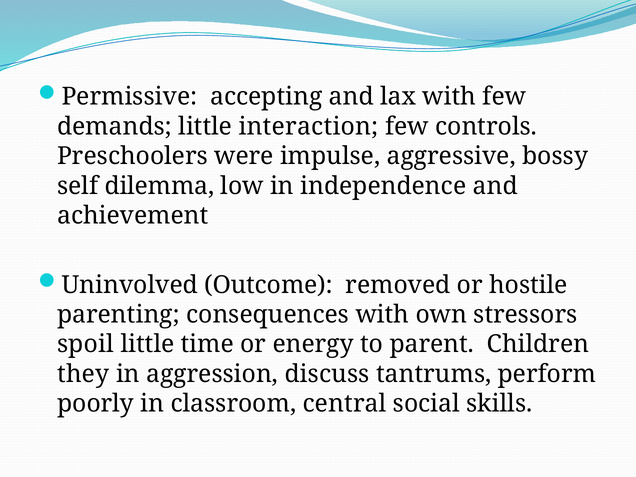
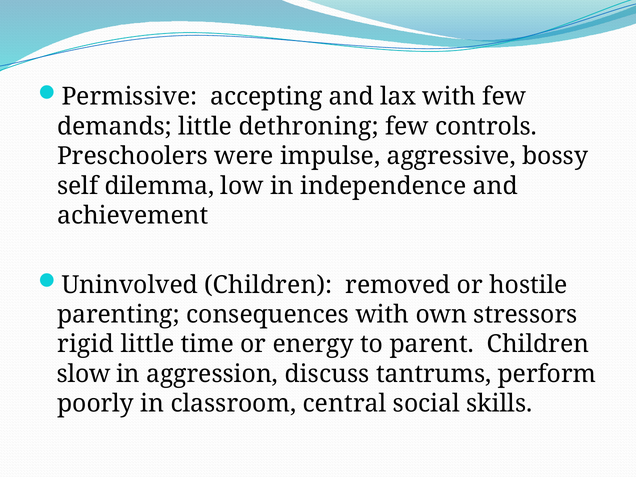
interaction: interaction -> dethroning
Uninvolved Outcome: Outcome -> Children
spoil: spoil -> rigid
they: they -> slow
